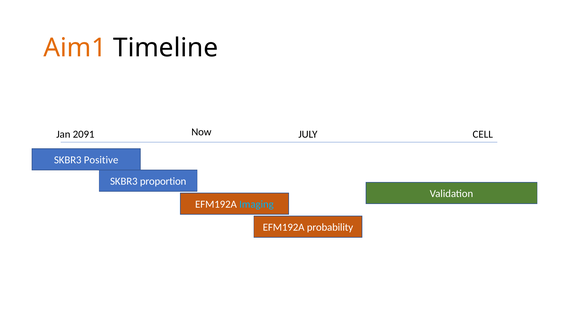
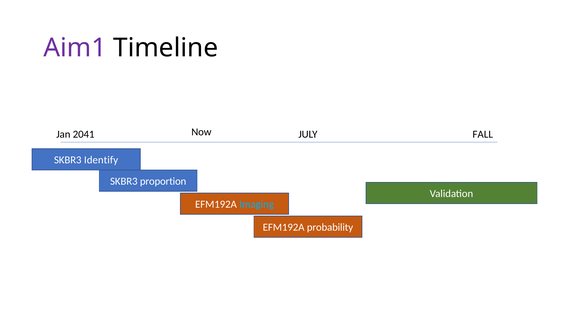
Aim1 colour: orange -> purple
2091: 2091 -> 2041
CELL: CELL -> FALL
Positive: Positive -> Identify
